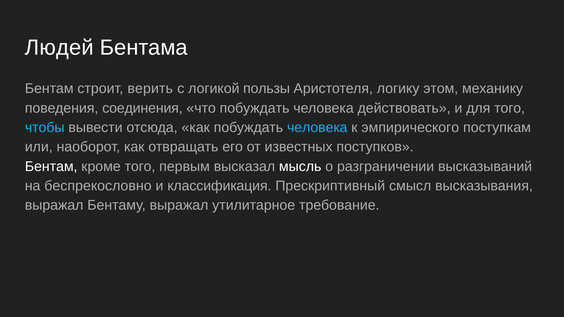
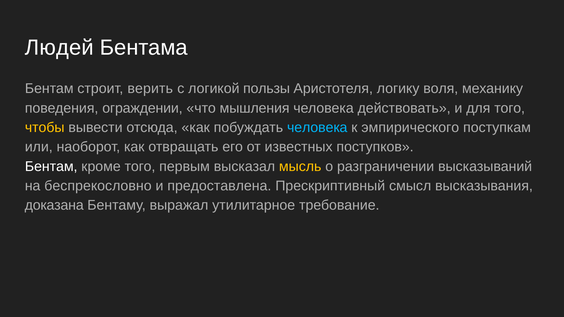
этом: этом -> воля
соединения: соединения -> ограждении
что побуждать: побуждать -> мышления
чтобы colour: light blue -> yellow
мысль colour: white -> yellow
классификация: классификация -> предоставлена
выражал at (54, 205): выражал -> доказана
